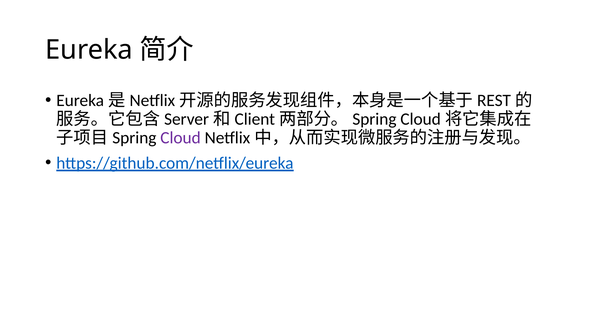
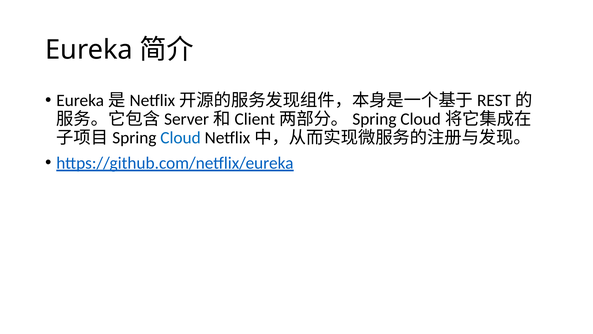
Cloud colour: purple -> blue
